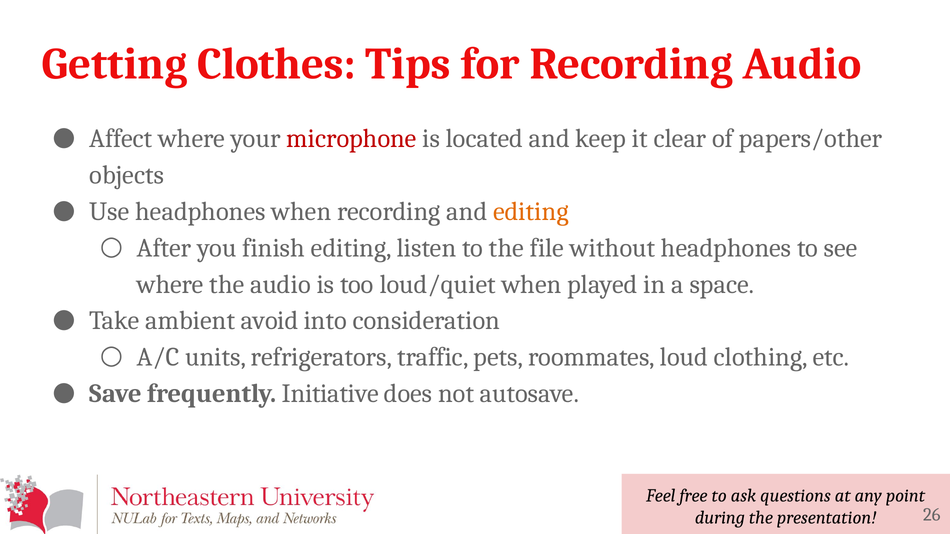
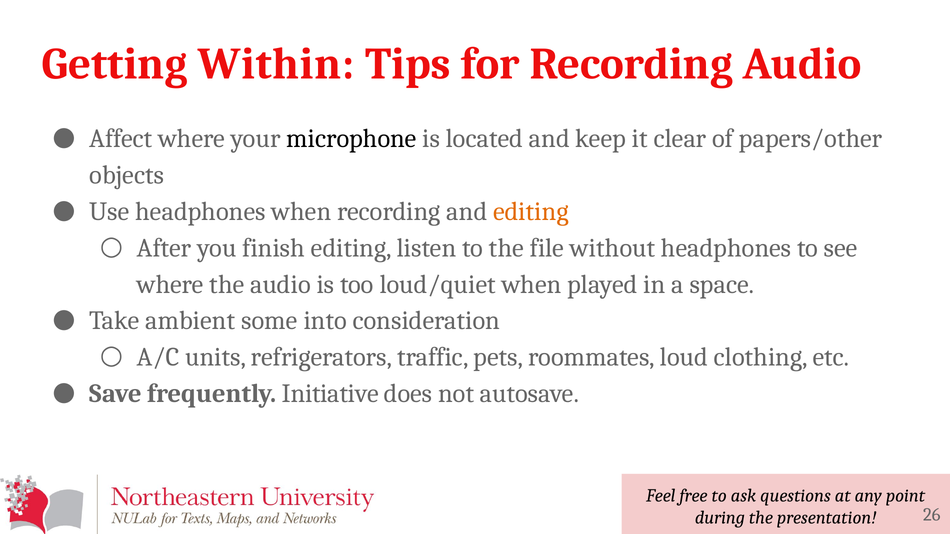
Clothes: Clothes -> Within
microphone colour: red -> black
avoid: avoid -> some
